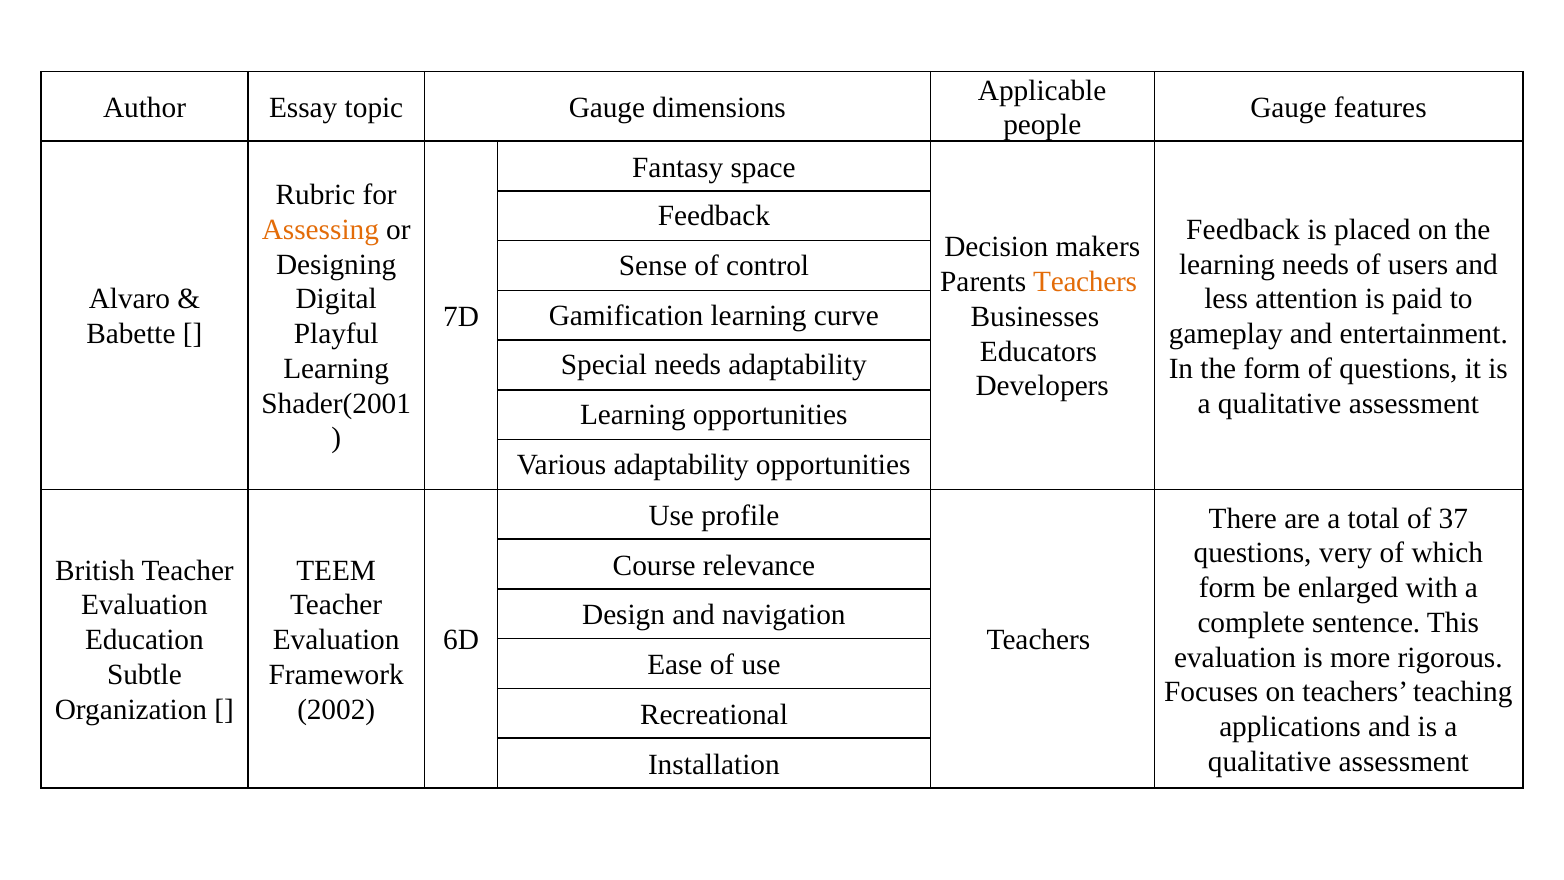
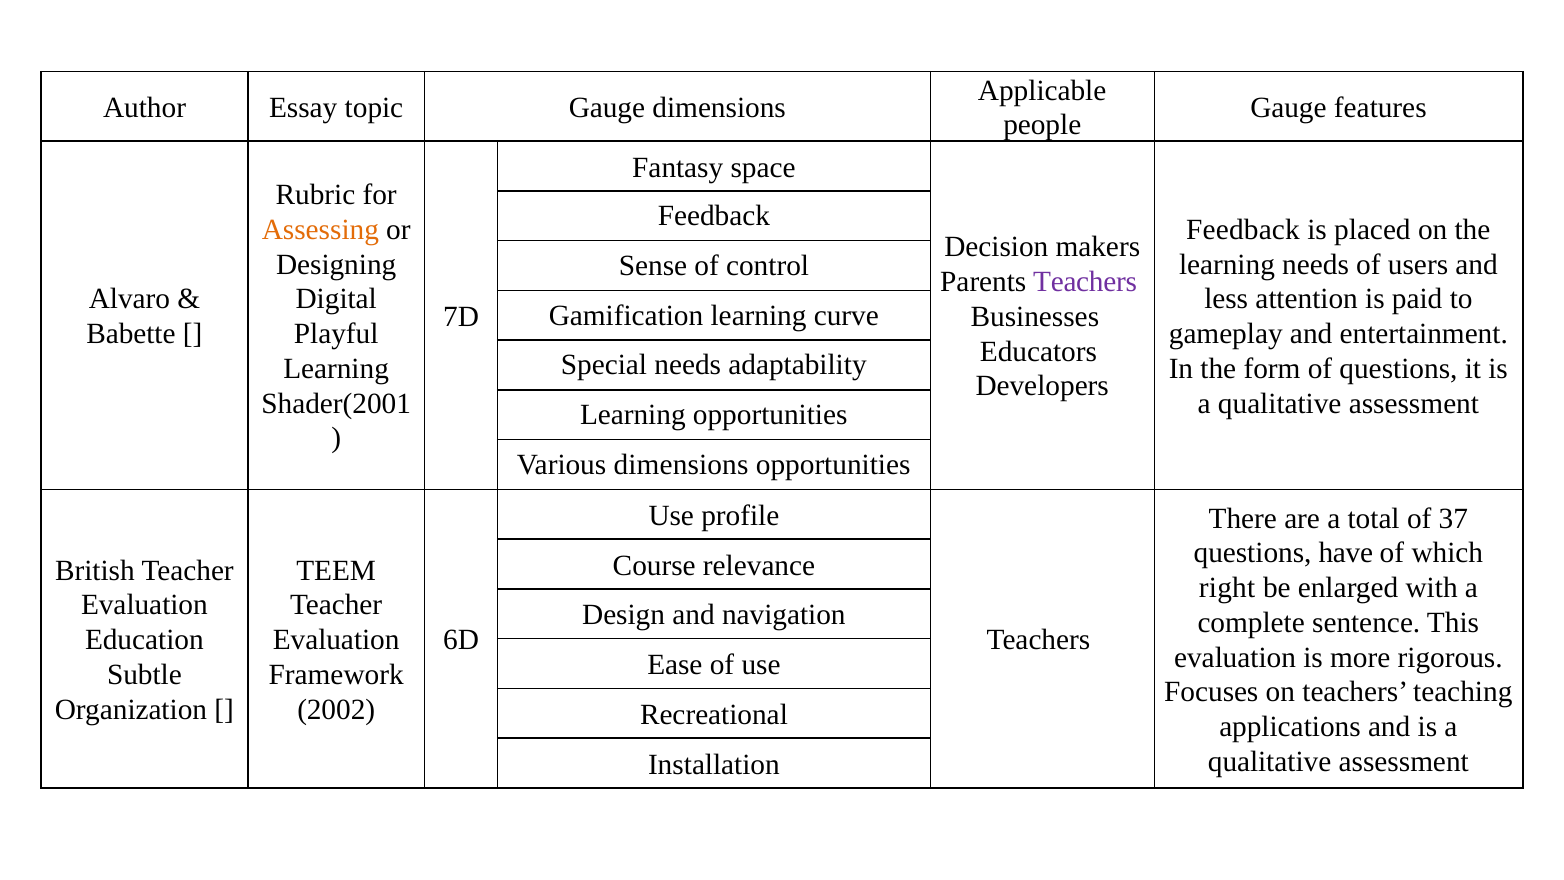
Teachers at (1085, 282) colour: orange -> purple
Various adaptability: adaptability -> dimensions
very: very -> have
form at (1227, 588): form -> right
